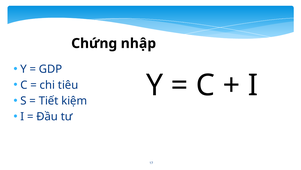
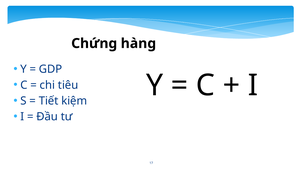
nhập: nhập -> hàng
